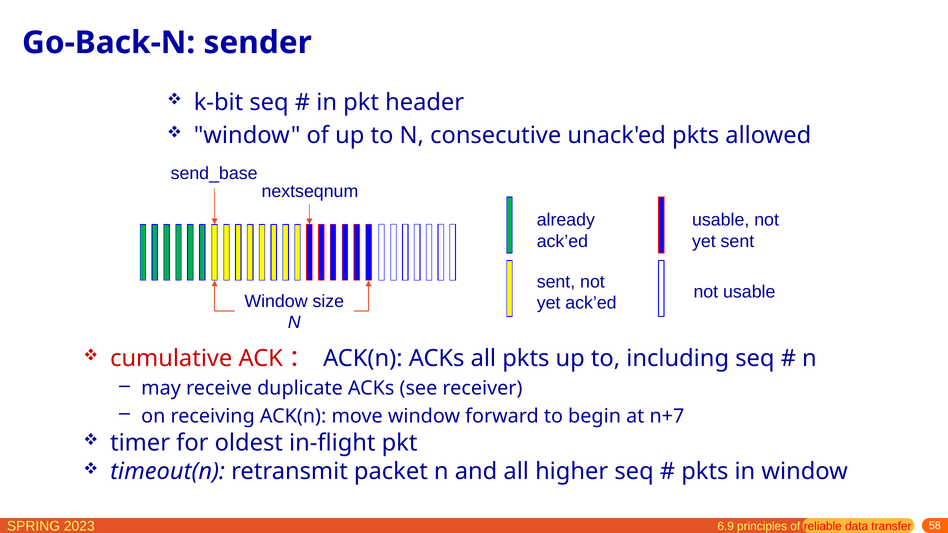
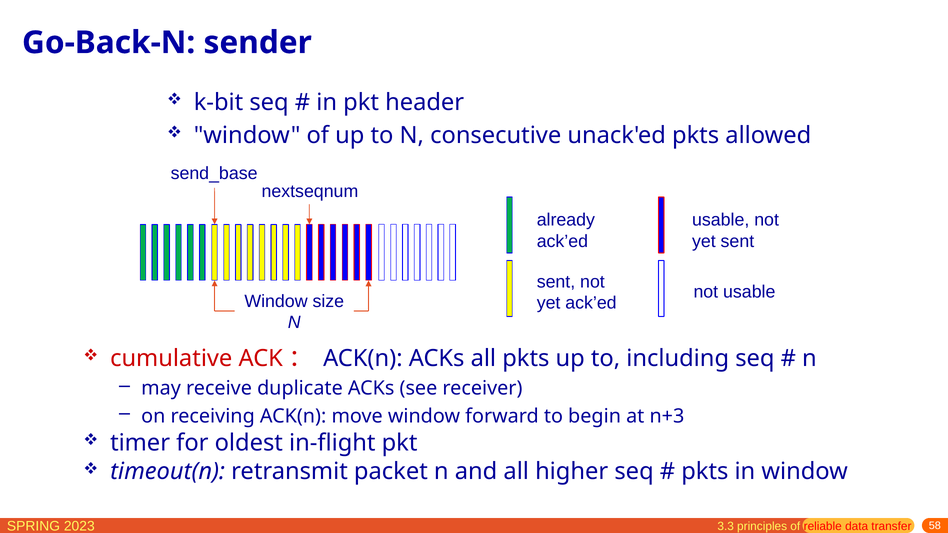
n+7: n+7 -> n+3
6.9: 6.9 -> 3.3
